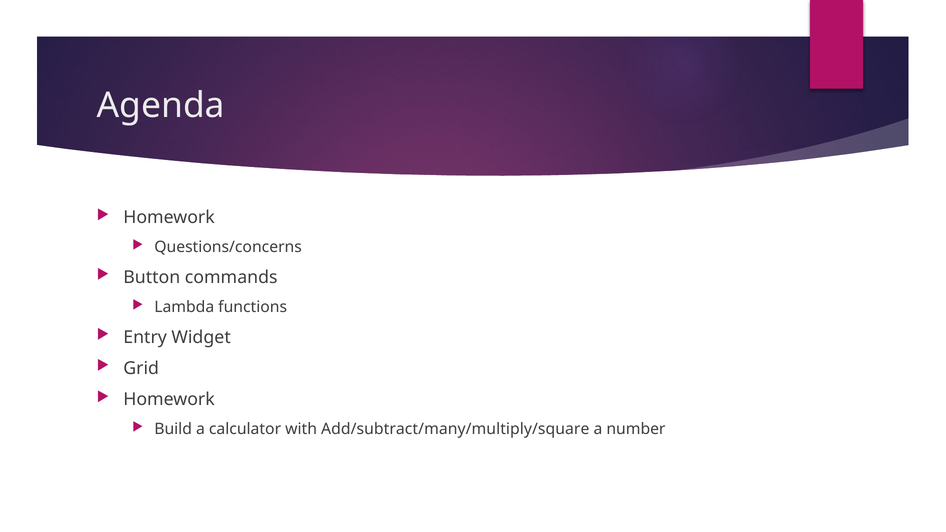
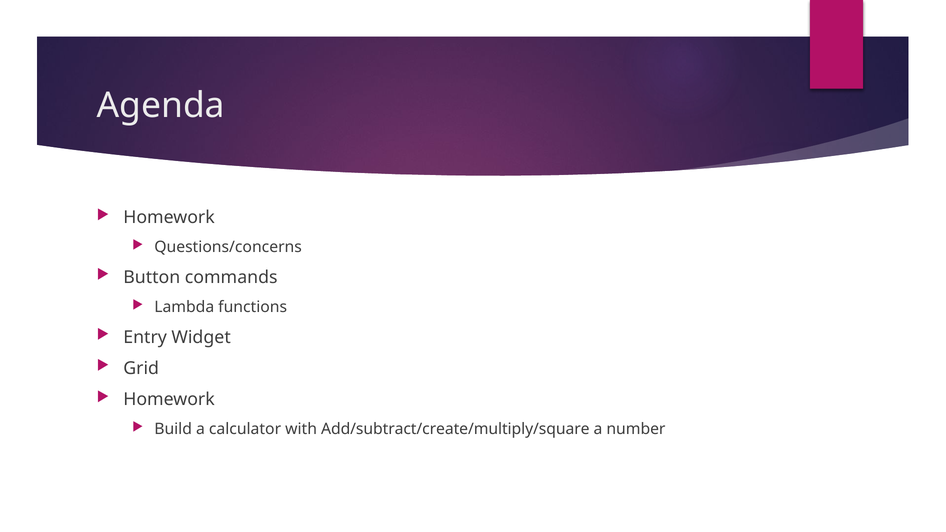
Add/subtract/many/multiply/square: Add/subtract/many/multiply/square -> Add/subtract/create/multiply/square
